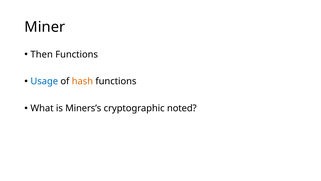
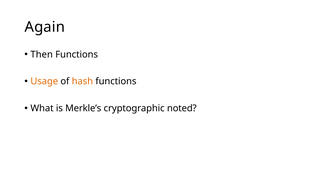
Miner: Miner -> Again
Usage colour: blue -> orange
Miners’s: Miners’s -> Merkle’s
